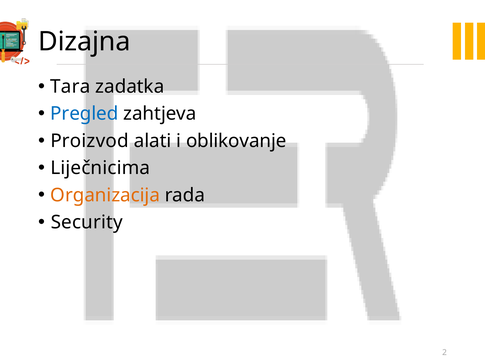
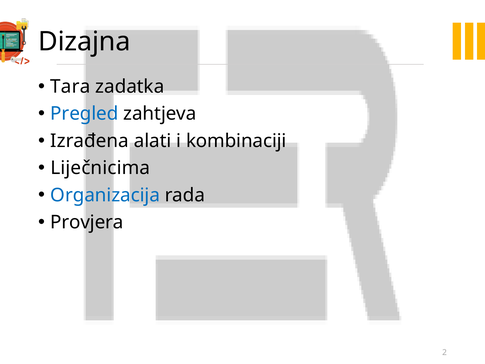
Proizvod: Proizvod -> Izrađena
oblikovanje: oblikovanje -> kombinaciji
Organizacija colour: orange -> blue
Security: Security -> Provjera
